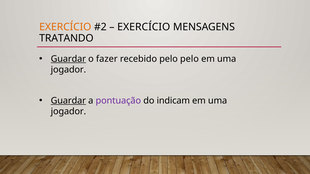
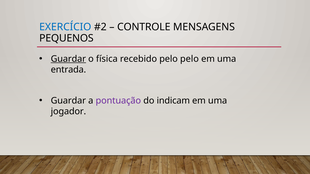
EXERCÍCIO at (65, 27) colour: orange -> blue
EXERCÍCIO at (144, 27): EXERCÍCIO -> CONTROLE
TRATANDO: TRATANDO -> PEQUENOS
fazer: fazer -> física
jogador at (68, 70): jogador -> entrada
Guardar at (68, 101) underline: present -> none
